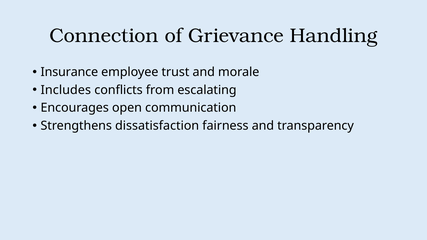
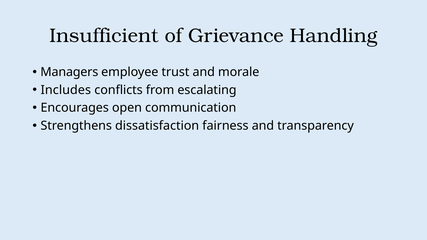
Connection: Connection -> Insufficient
Insurance: Insurance -> Managers
